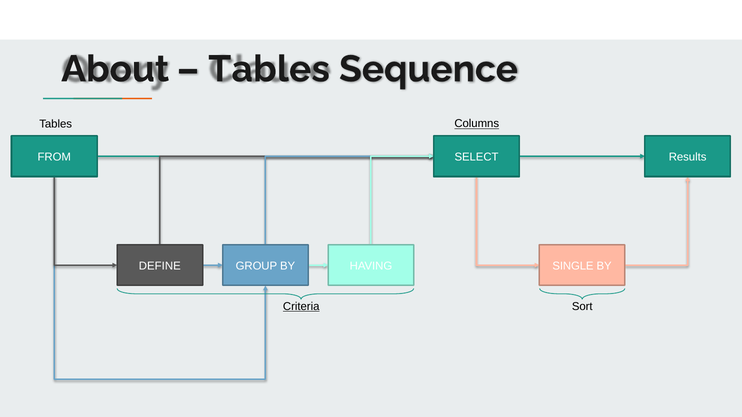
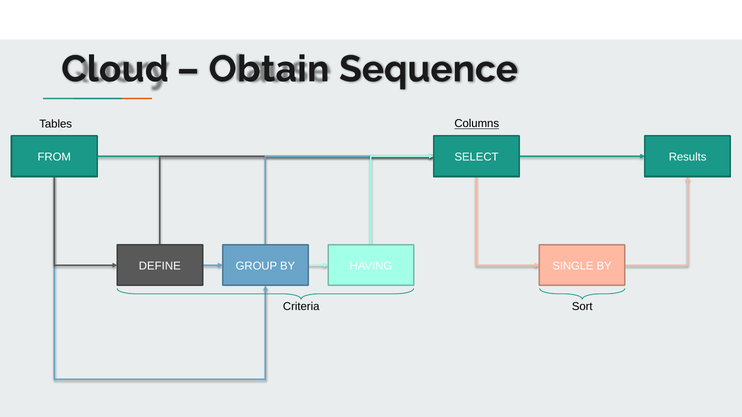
About: About -> Cloud
Tables at (269, 69): Tables -> Obtain
Criteria underline: present -> none
